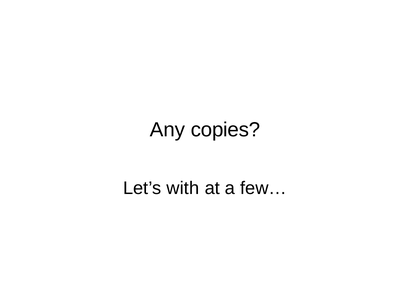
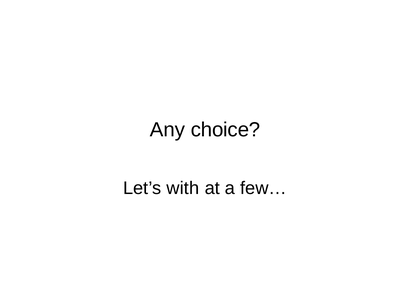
copies: copies -> choice
